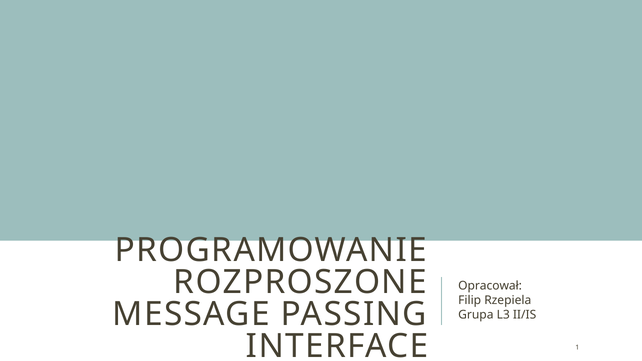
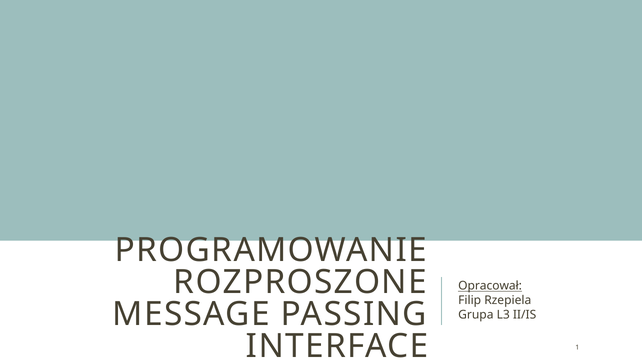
Opracował underline: none -> present
